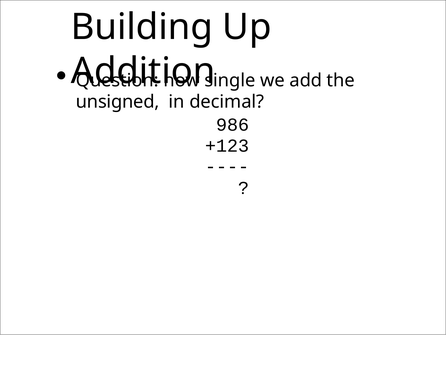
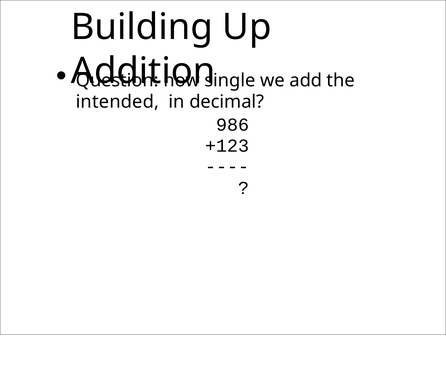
unsigned: unsigned -> intended
